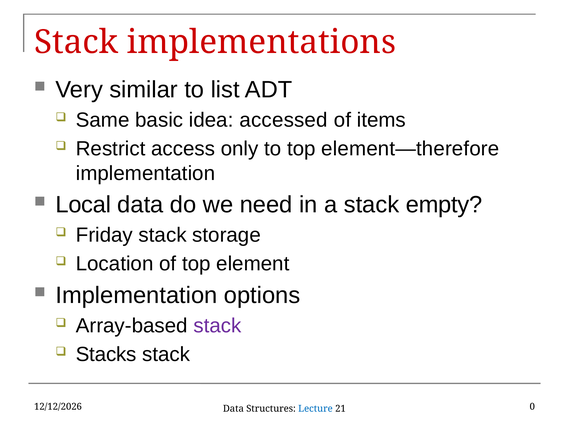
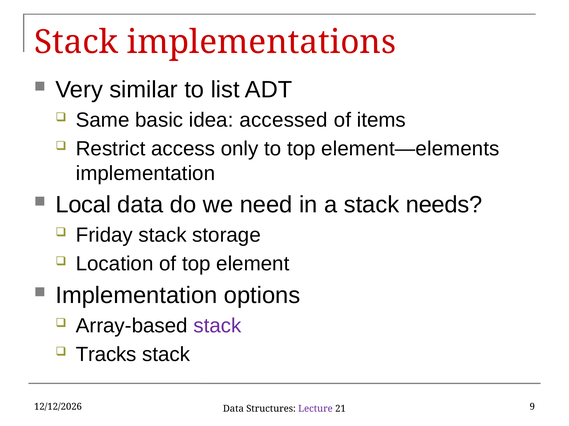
element—therefore: element—therefore -> element—elements
empty: empty -> needs
Stacks: Stacks -> Tracks
0: 0 -> 9
Lecture colour: blue -> purple
